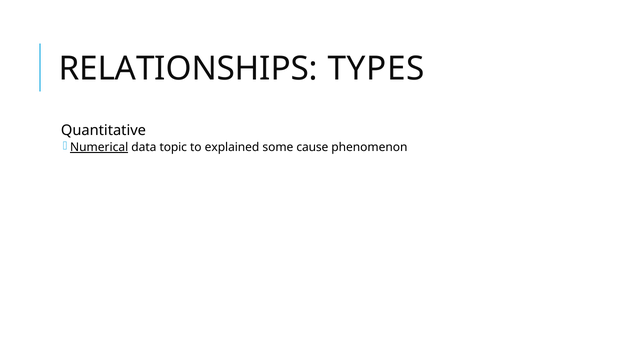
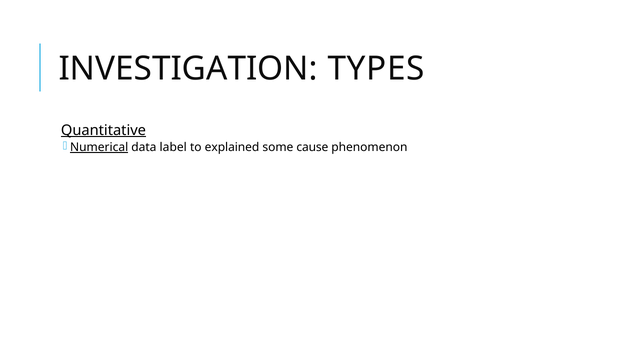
RELATIONSHIPS: RELATIONSHIPS -> INVESTIGATION
Quantitative underline: none -> present
topic: topic -> label
